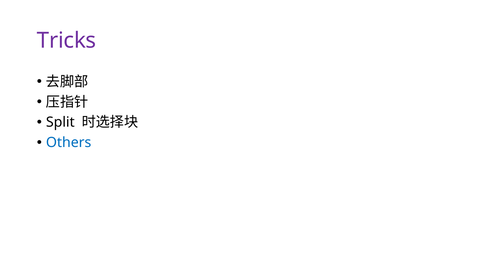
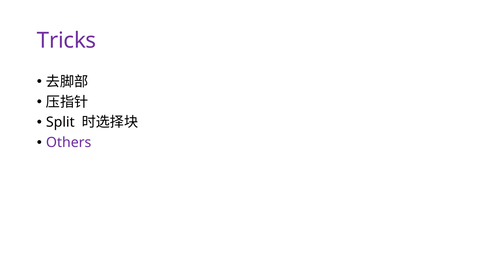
Others colour: blue -> purple
